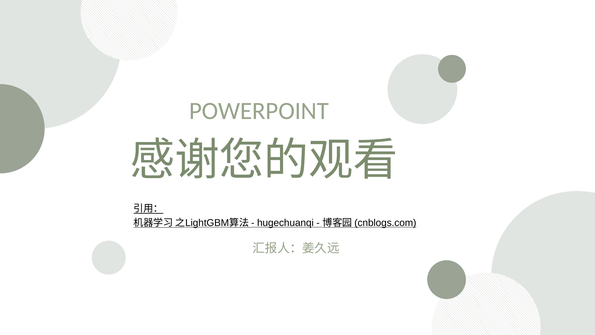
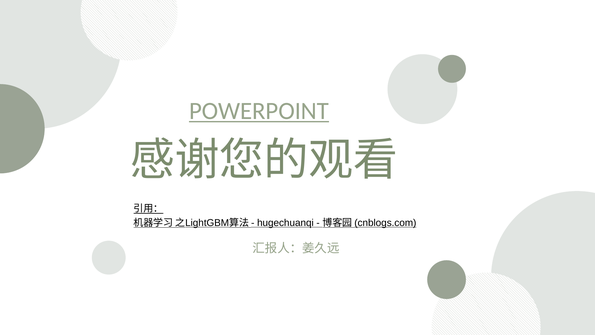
POWERPOINT underline: none -> present
